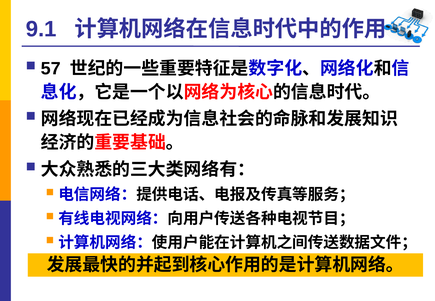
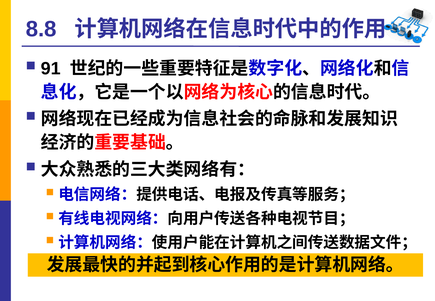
9.1: 9.1 -> 8.8
57: 57 -> 91
